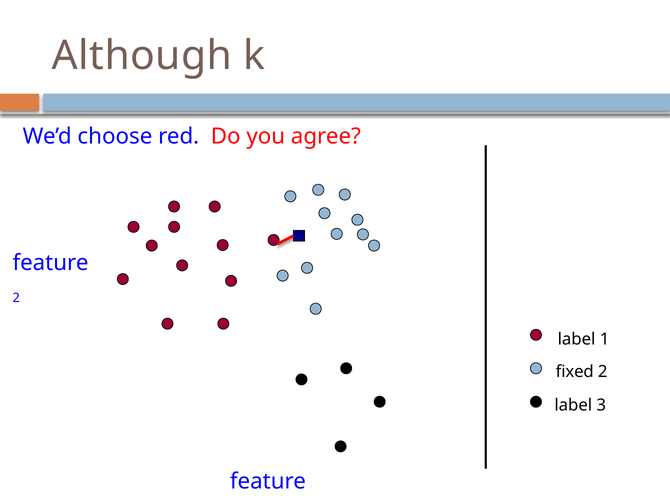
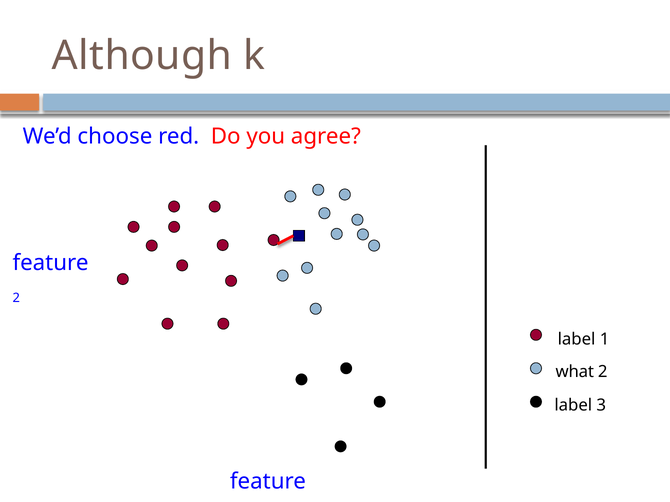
fixed: fixed -> what
